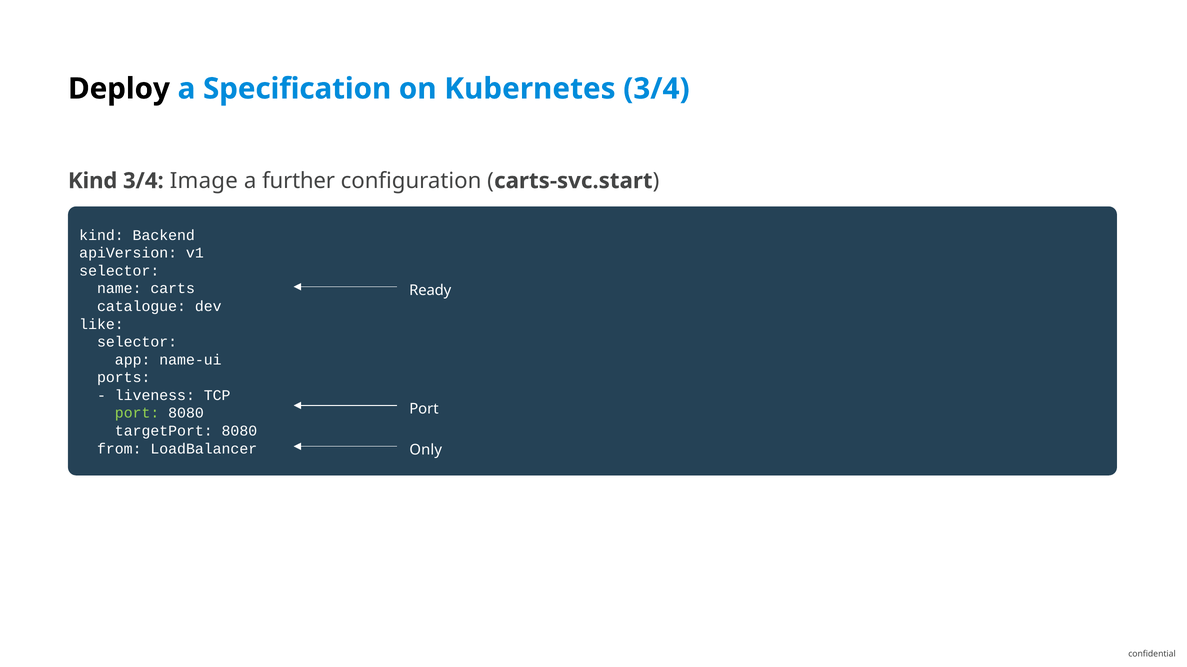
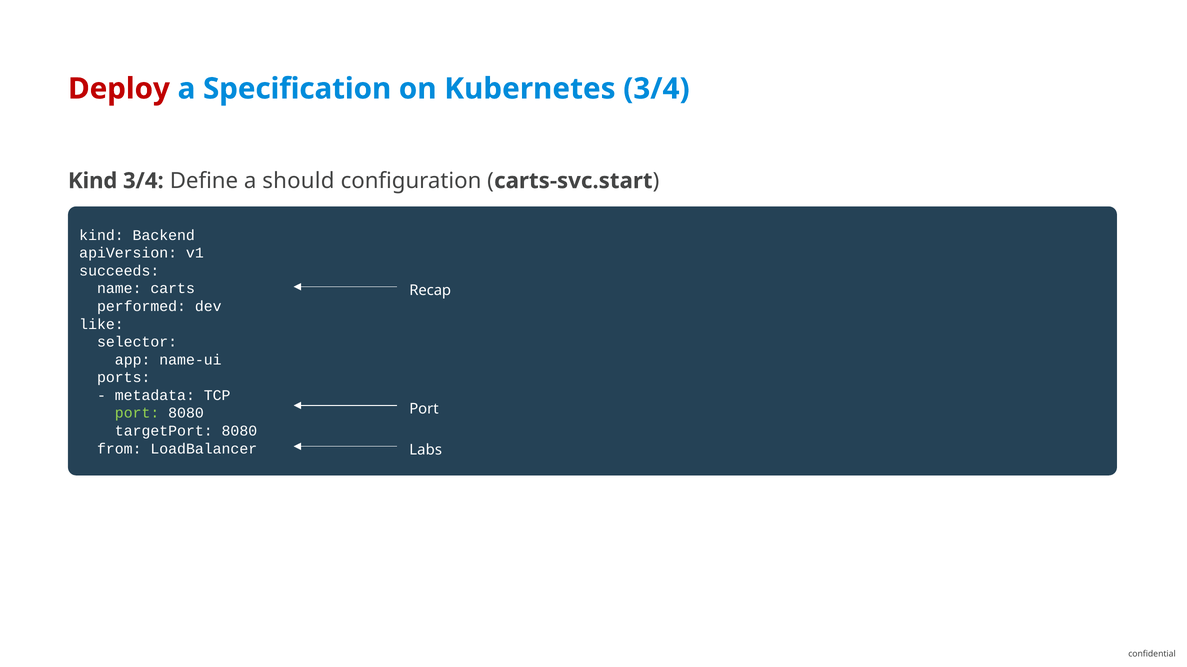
Deploy colour: black -> red
Image: Image -> Define
further: further -> should
selector at (119, 271): selector -> succeeds
Ready: Ready -> Recap
catalogue: catalogue -> performed
liveness: liveness -> metadata
Only: Only -> Labs
